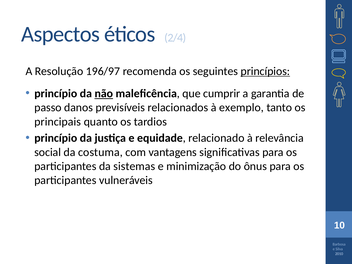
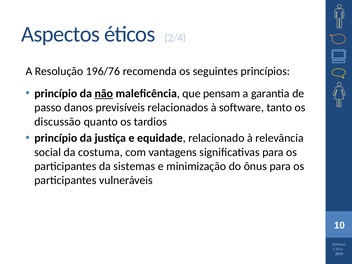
196/97: 196/97 -> 196/76
princípios underline: present -> none
cumprir: cumprir -> pensam
exemplo: exemplo -> software
principais: principais -> discussão
